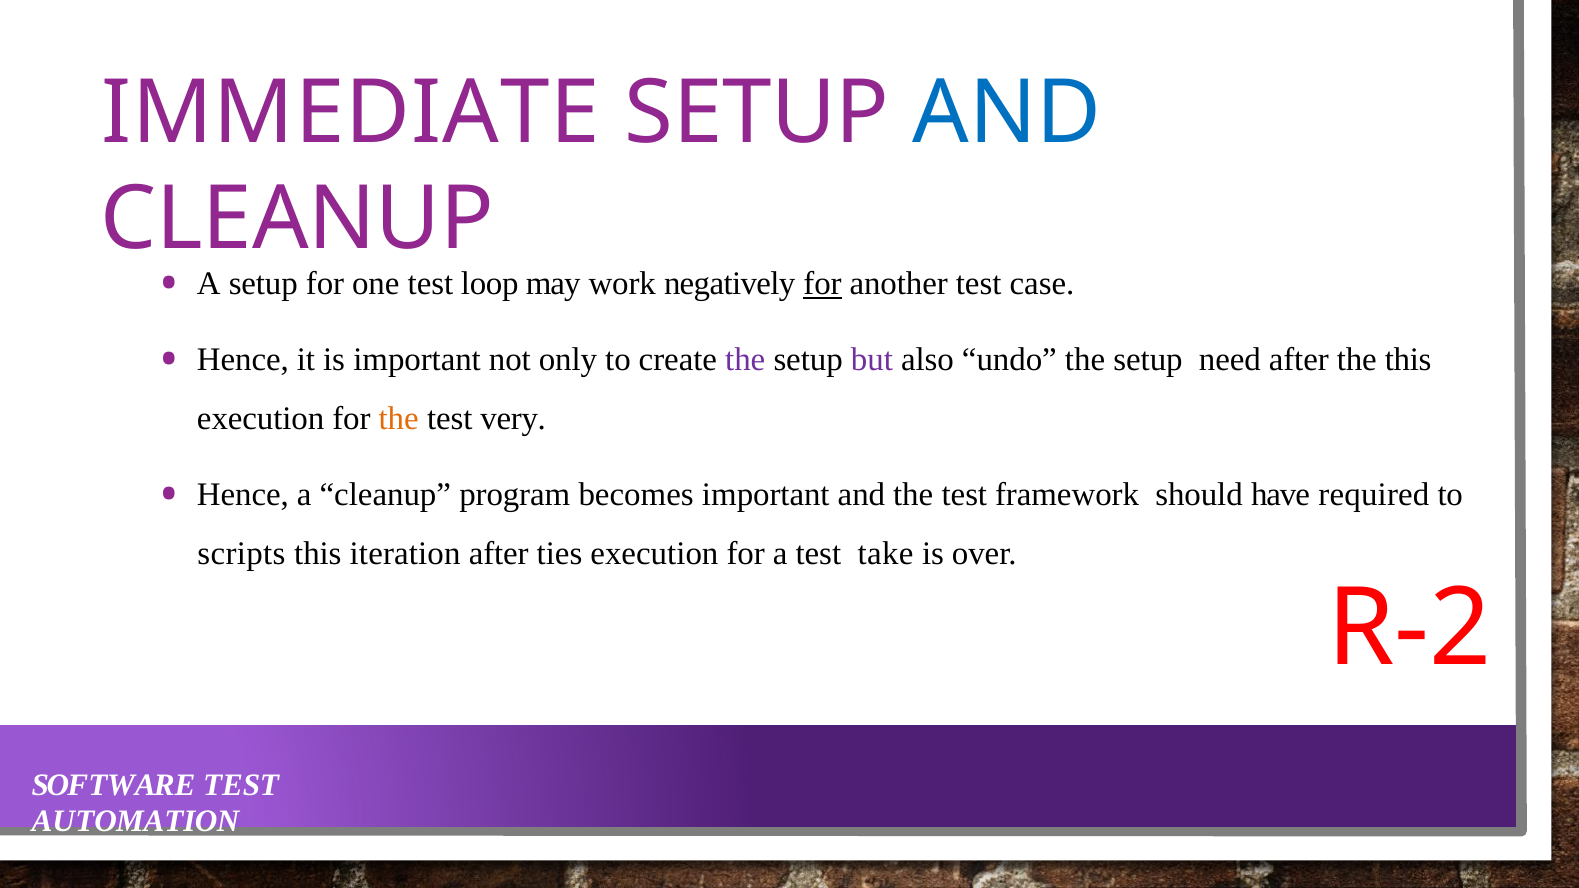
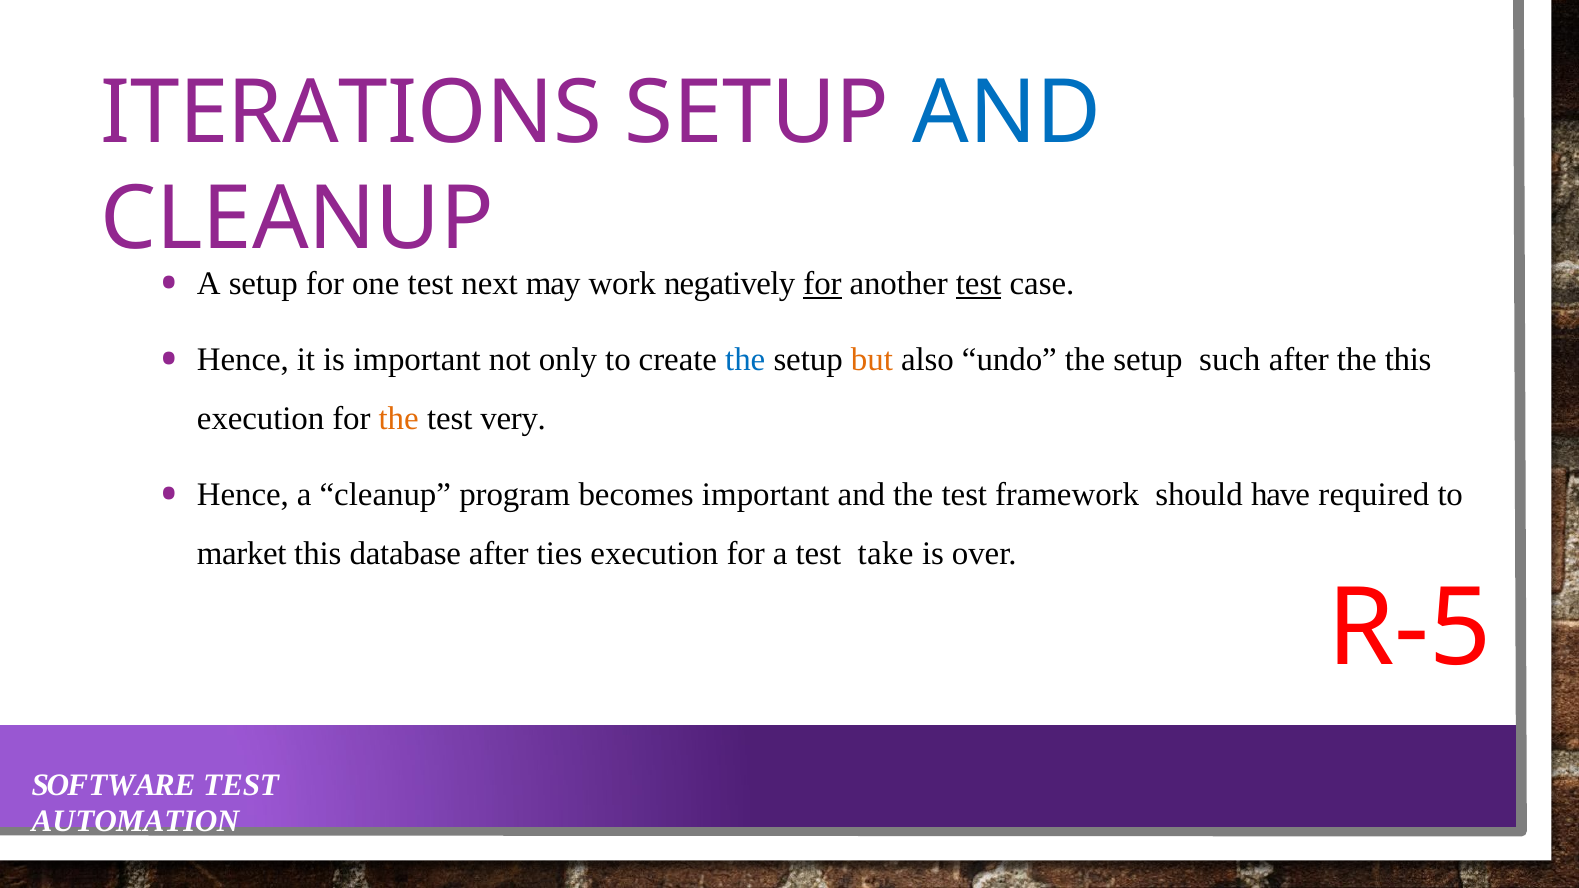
IMMEDIATE: IMMEDIATE -> ITERATIONS
loop: loop -> next
test at (979, 284) underline: none -> present
the at (745, 360) colour: purple -> blue
but colour: purple -> orange
need: need -> such
scripts: scripts -> market
iteration: iteration -> database
R-2: R-2 -> R-5
